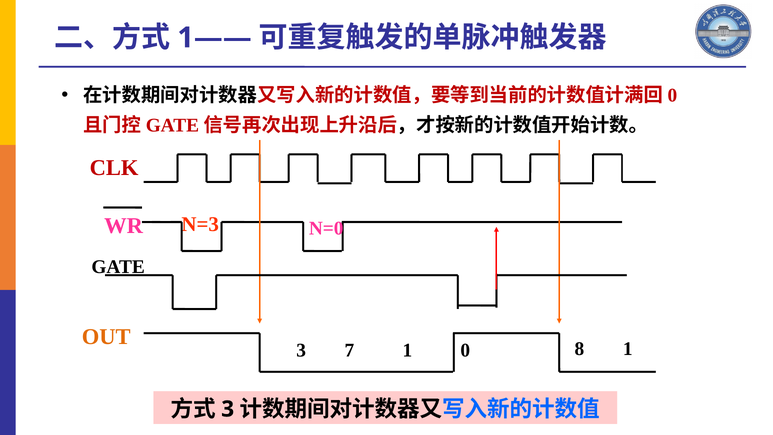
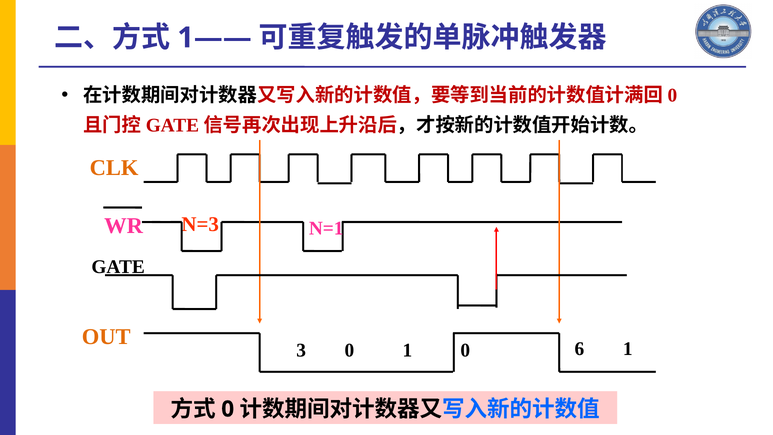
CLK colour: red -> orange
N=0: N=0 -> N=1
3 7: 7 -> 0
8: 8 -> 6
3 at (228, 409): 3 -> 0
